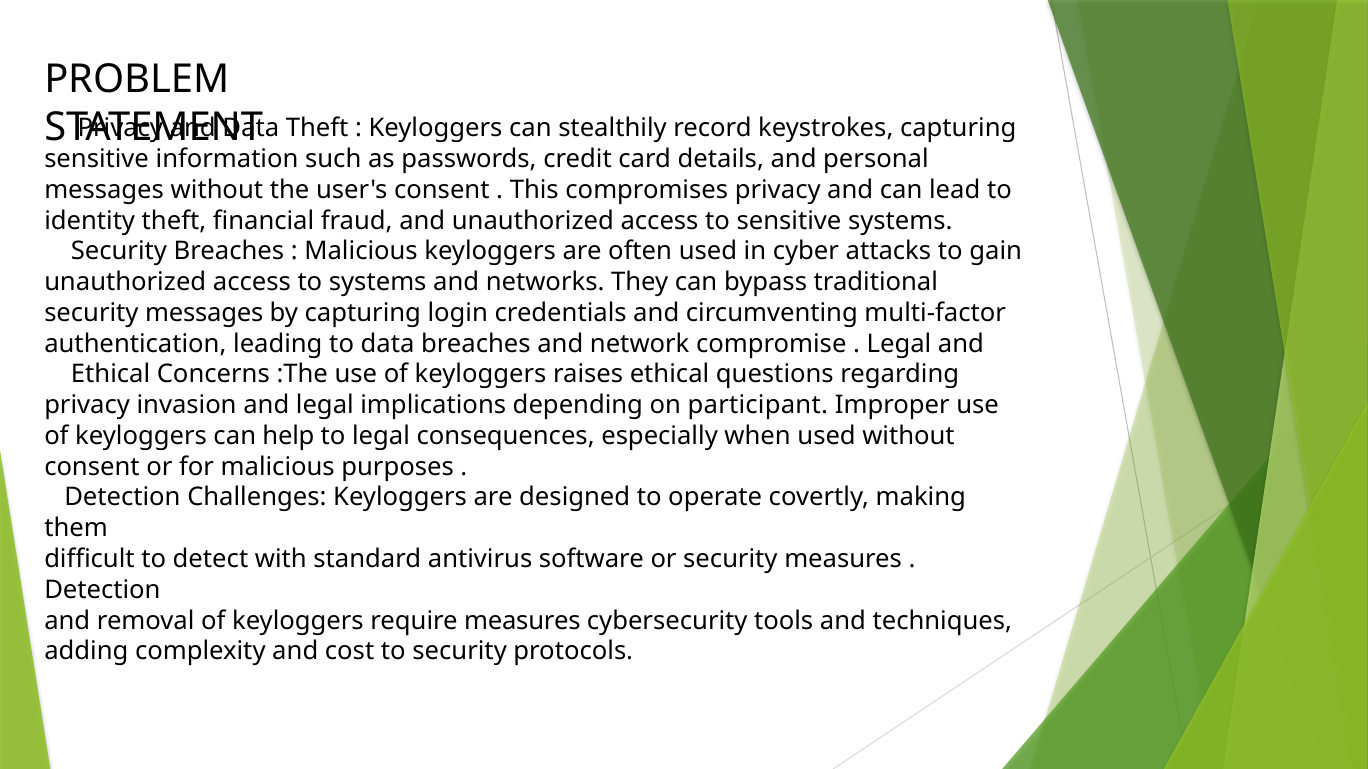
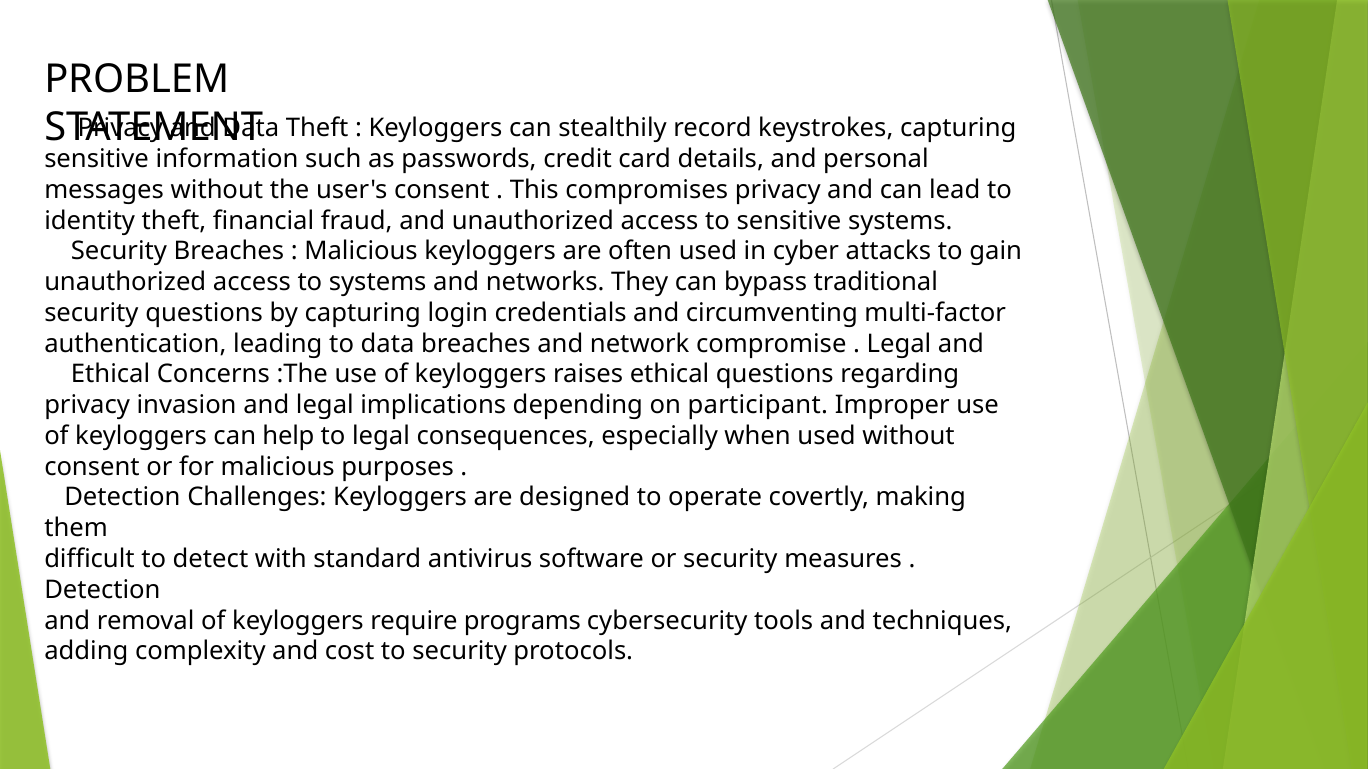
security messages: messages -> questions
require measures: measures -> programs
